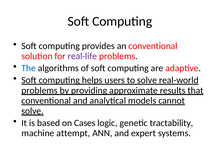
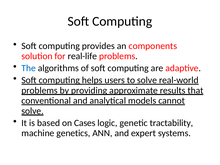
an conventional: conventional -> components
real-life colour: purple -> black
attempt: attempt -> genetics
